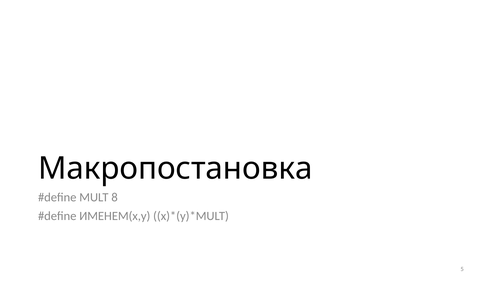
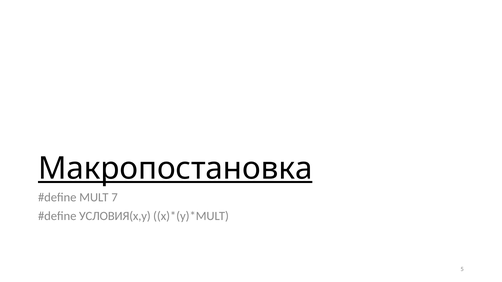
Макропостановка underline: none -> present
8: 8 -> 7
ИМЕНЕМ(x,y: ИМЕНЕМ(x,y -> УСЛОВИЯ(x,y
